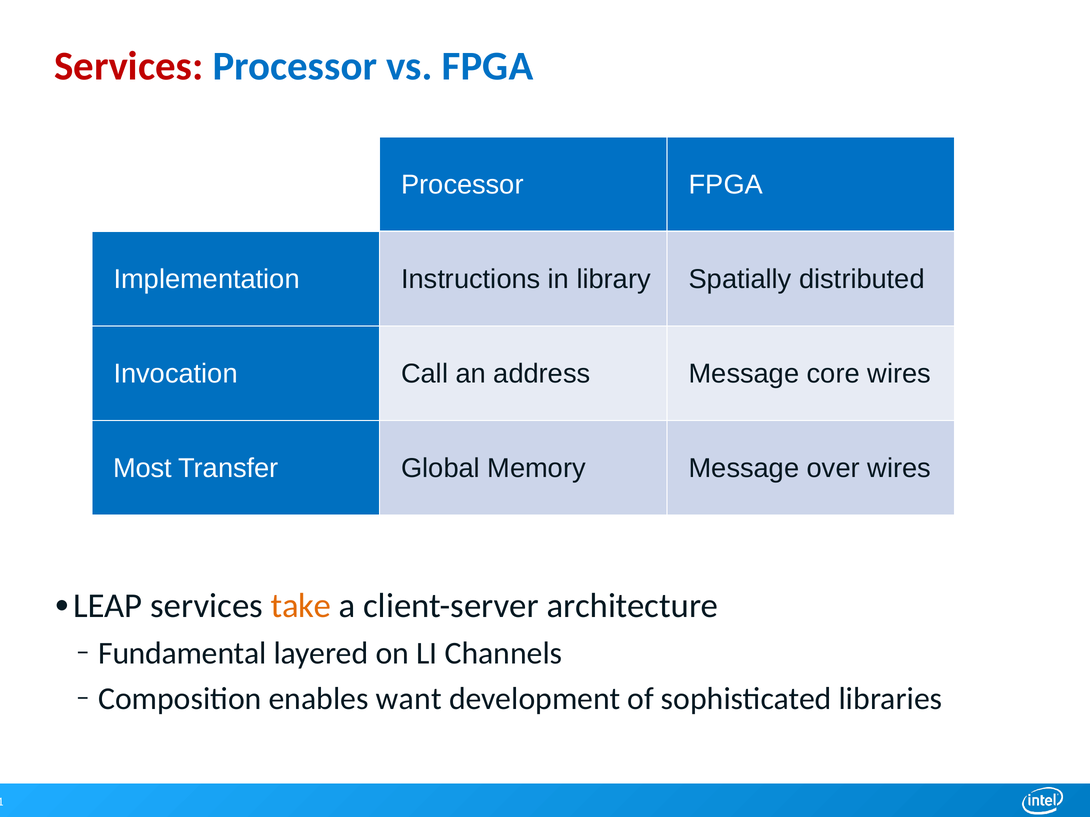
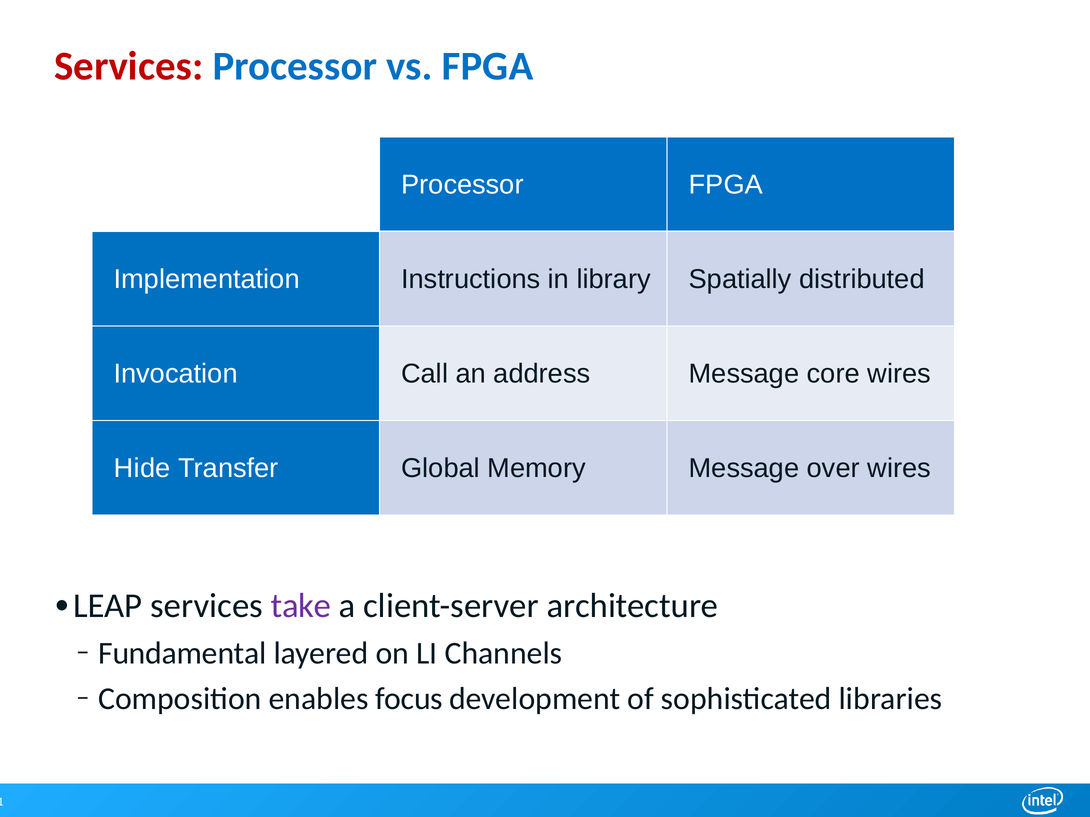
Most: Most -> Hide
take colour: orange -> purple
want: want -> focus
